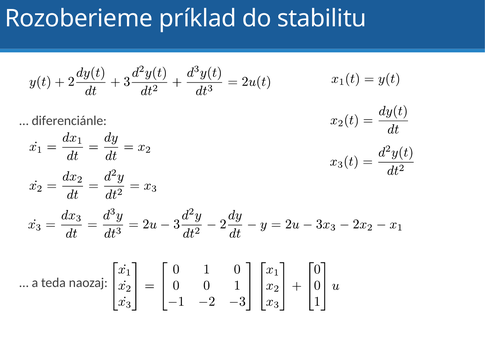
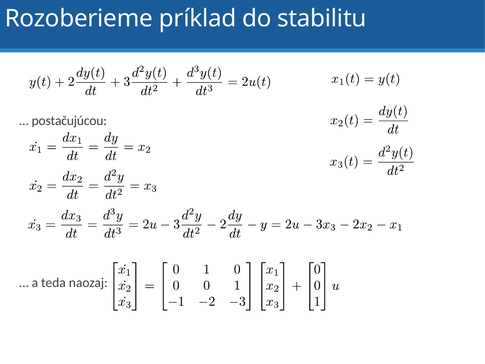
diferenciánle: diferenciánle -> postačujúcou
